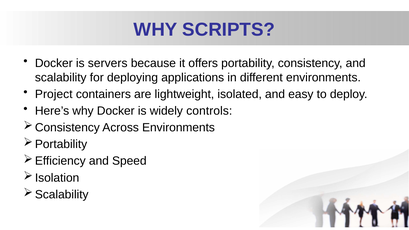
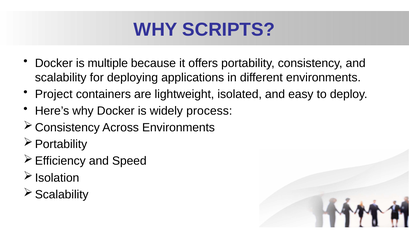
servers: servers -> multiple
controls: controls -> process
